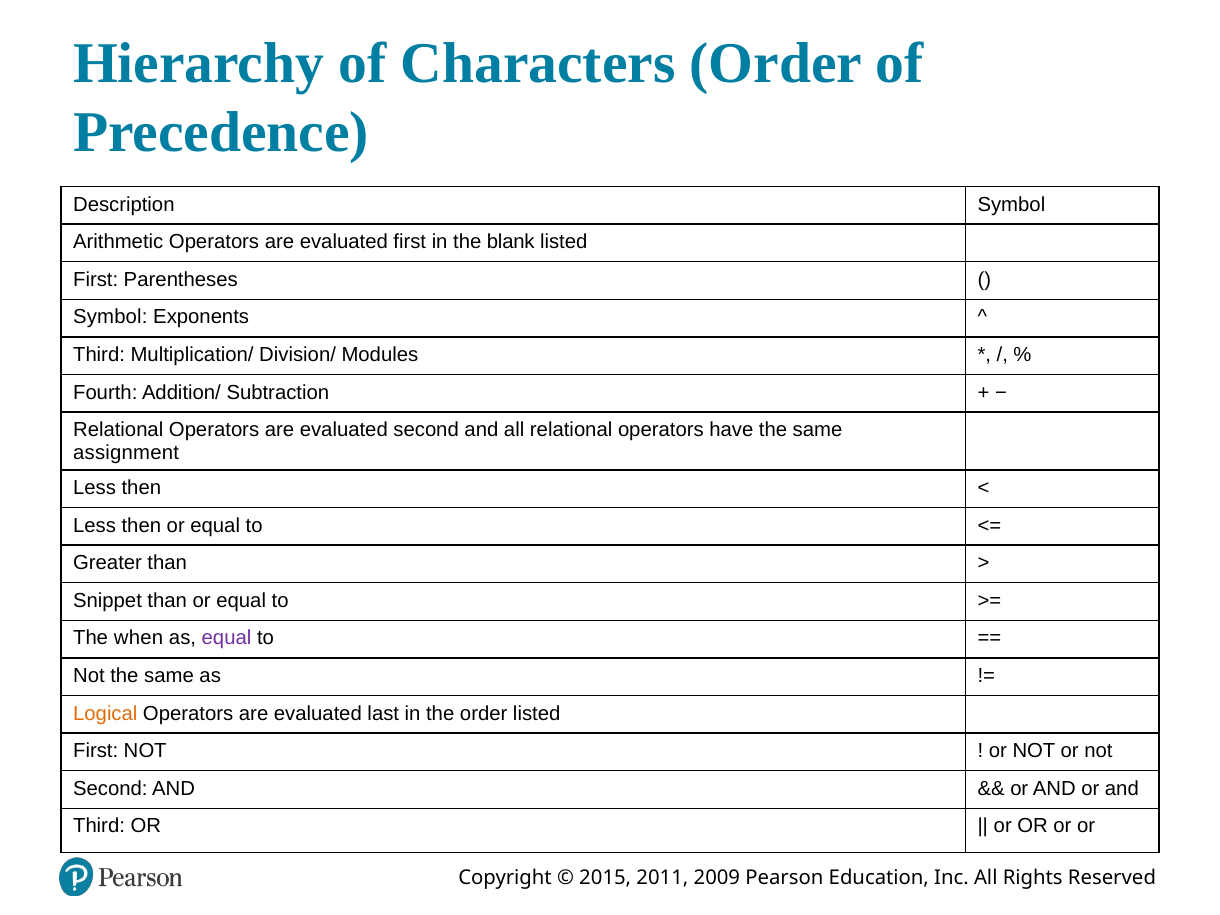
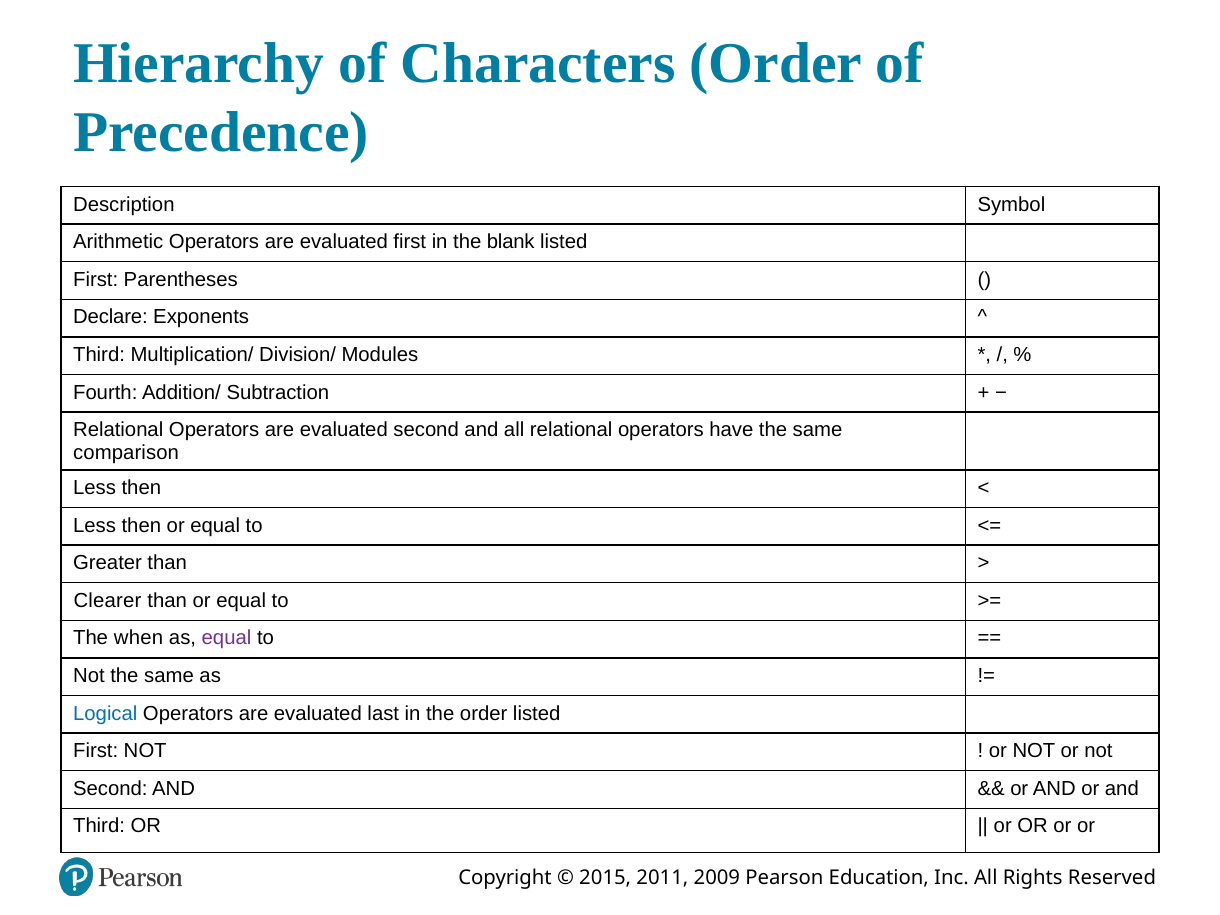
Symbol at (110, 317): Symbol -> Declare
assignment: assignment -> comparison
Snippet: Snippet -> Clearer
Logical colour: orange -> blue
